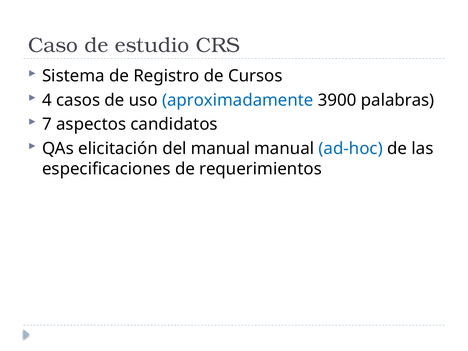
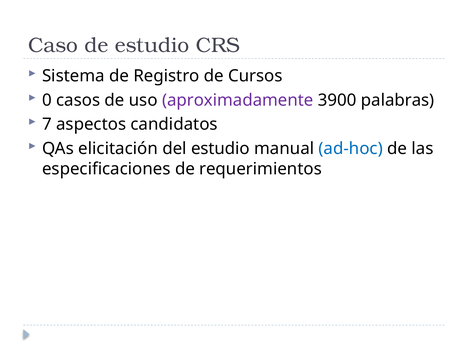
4: 4 -> 0
aproximadamente colour: blue -> purple
del manual: manual -> estudio
